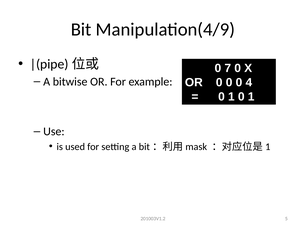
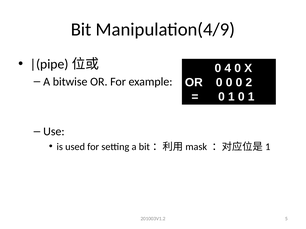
7: 7 -> 4
4: 4 -> 2
